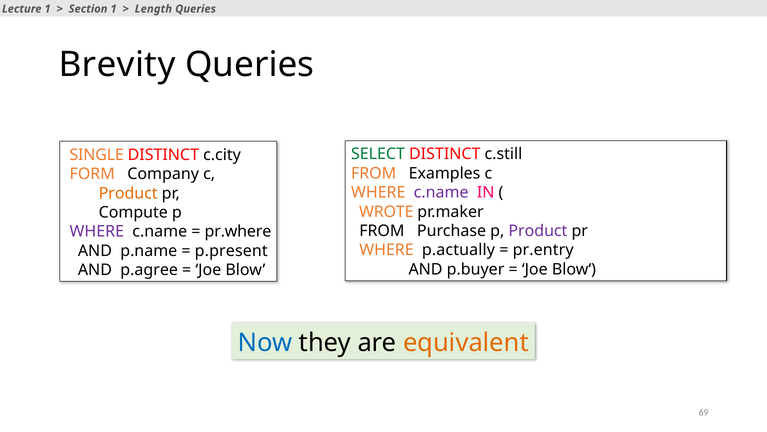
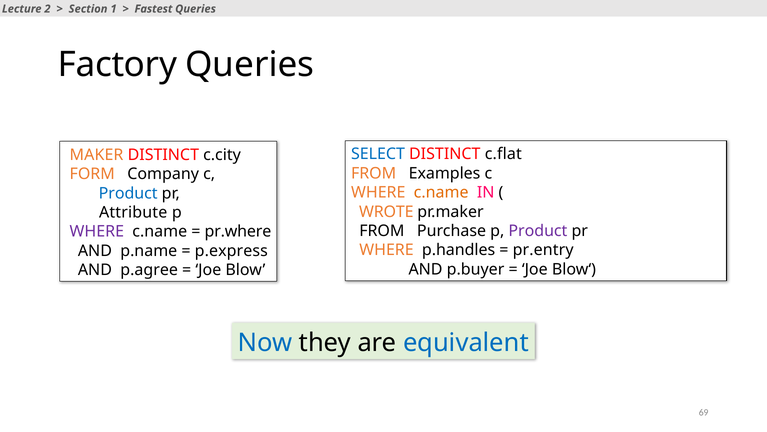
Lecture 1: 1 -> 2
Length: Length -> Fastest
Brevity: Brevity -> Factory
SELECT colour: green -> blue
c.still: c.still -> c.flat
SINGLE: SINGLE -> MAKER
c.name at (441, 192) colour: purple -> orange
Product at (128, 193) colour: orange -> blue
Compute: Compute -> Attribute
p.actually: p.actually -> p.handles
p.present: p.present -> p.express
equivalent colour: orange -> blue
